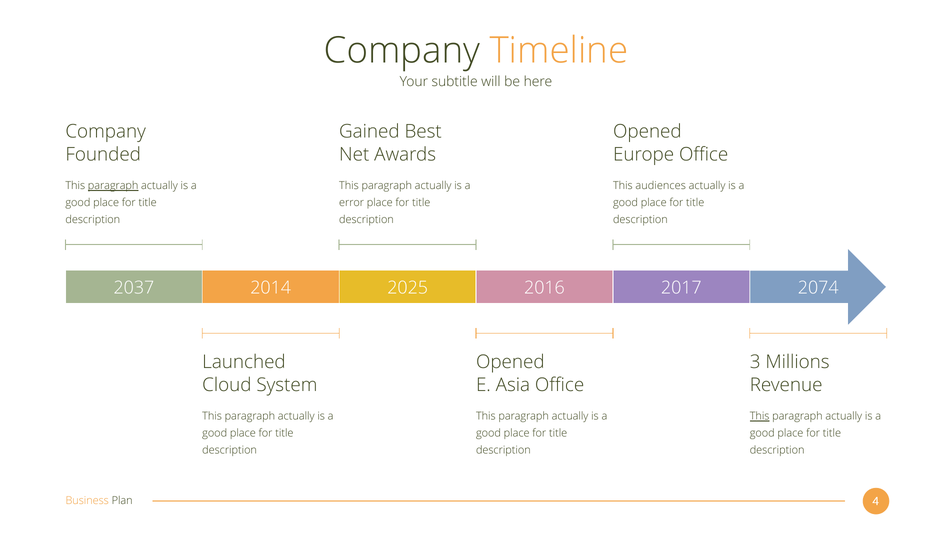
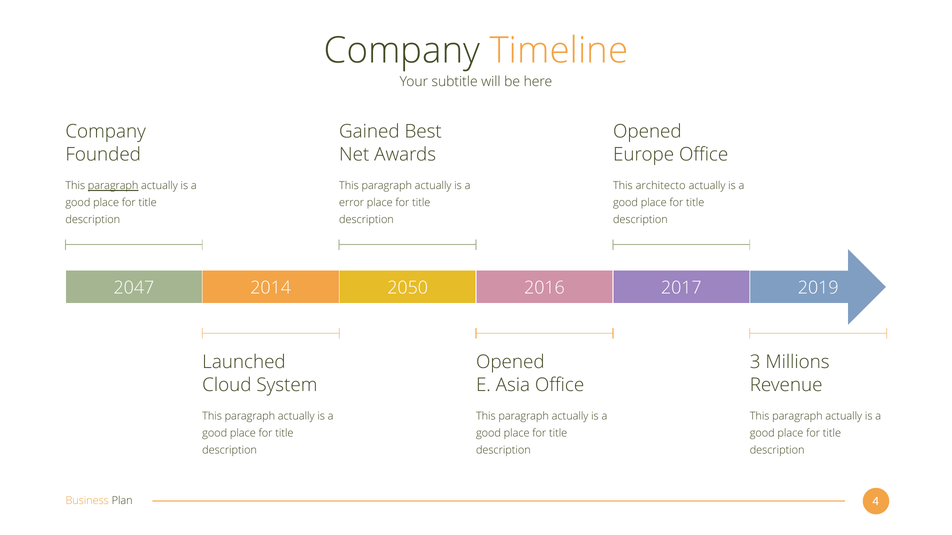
audiences: audiences -> architecto
2037: 2037 -> 2047
2025: 2025 -> 2050
2074: 2074 -> 2019
This at (760, 417) underline: present -> none
